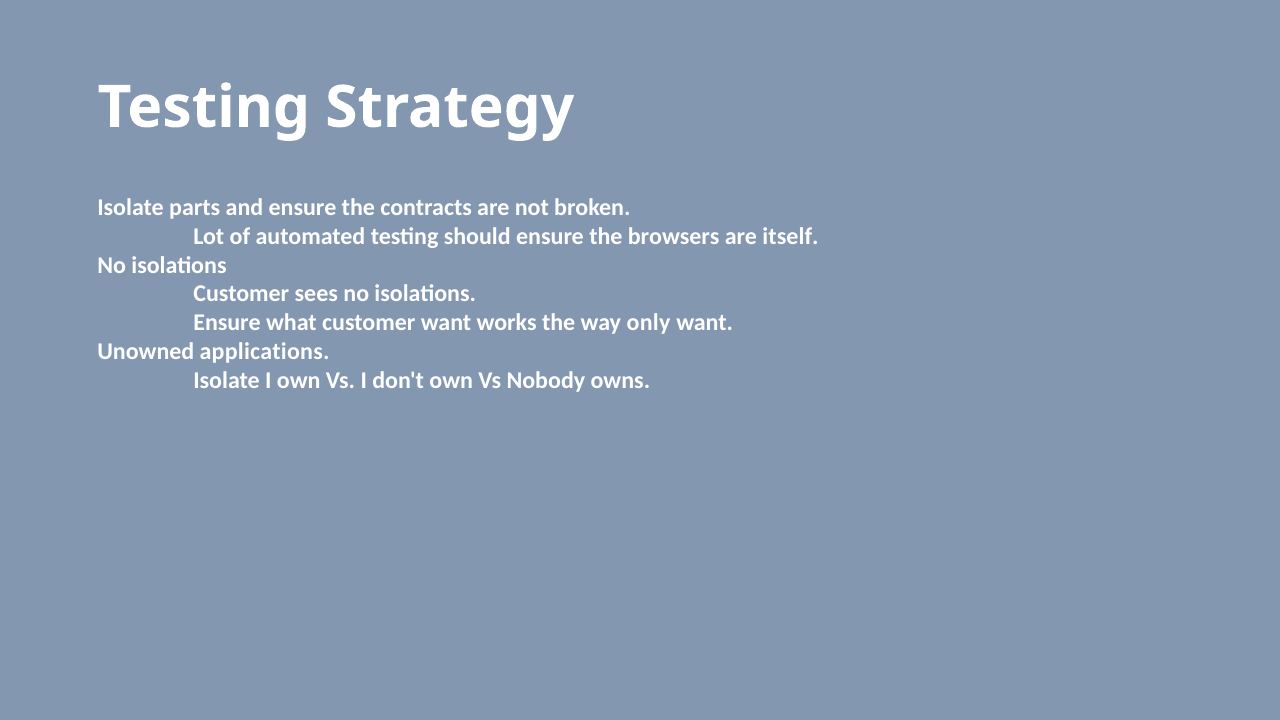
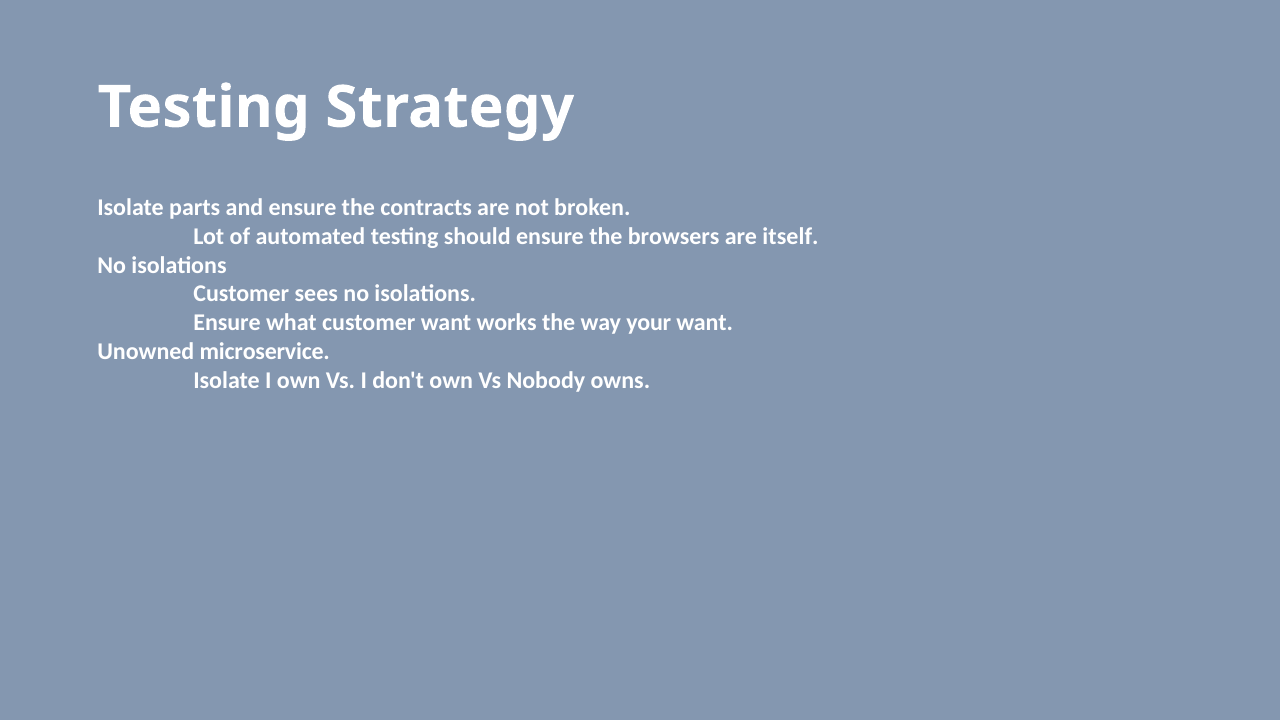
only: only -> your
applications: applications -> microservice
